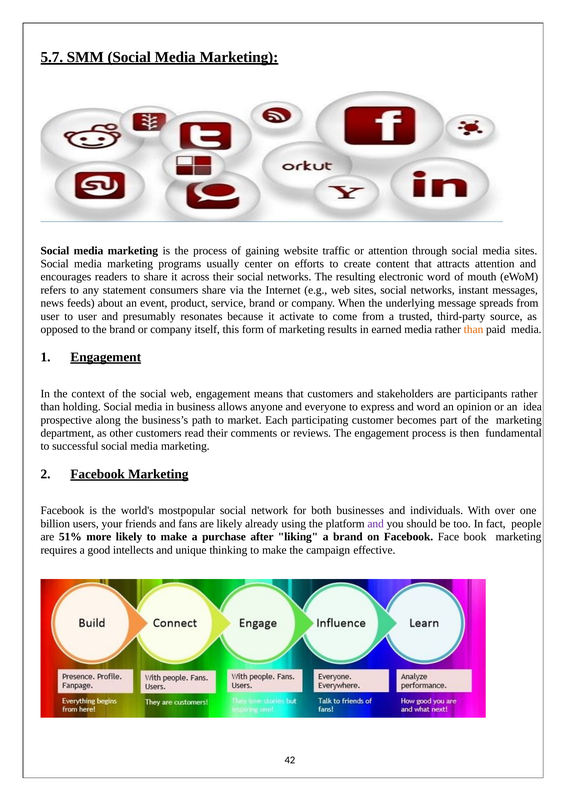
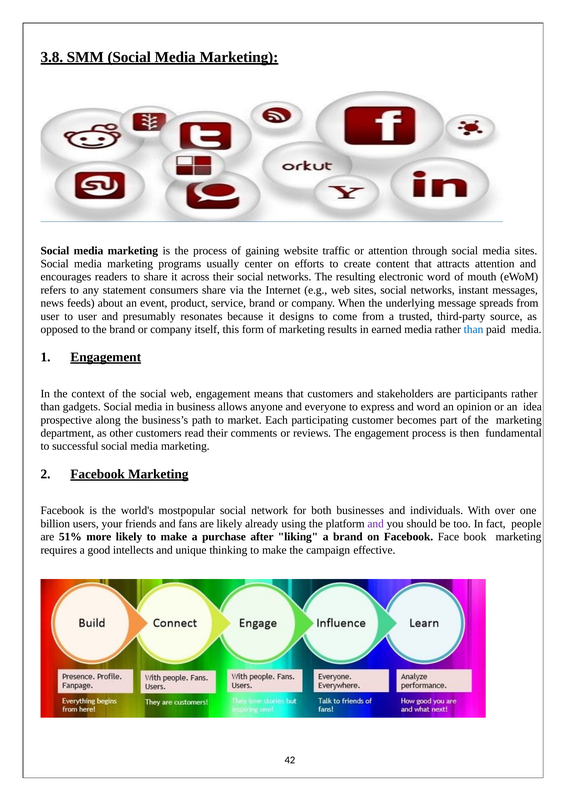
5.7: 5.7 -> 3.8
activate: activate -> designs
than at (474, 329) colour: orange -> blue
holding: holding -> gadgets
